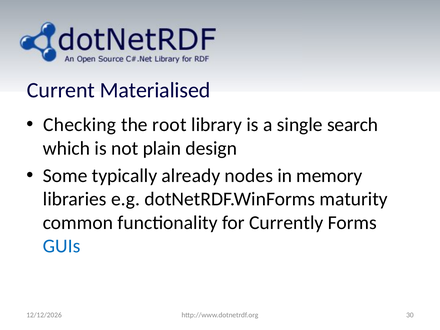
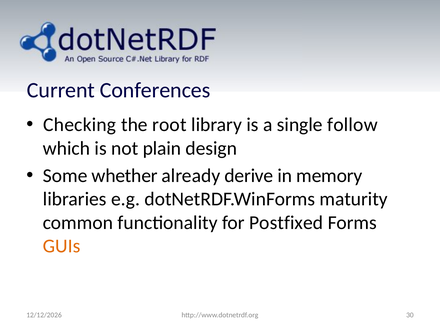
Materialised: Materialised -> Conferences
search: search -> follow
typically: typically -> whether
nodes: nodes -> derive
Currently: Currently -> Postfixed
GUIs colour: blue -> orange
